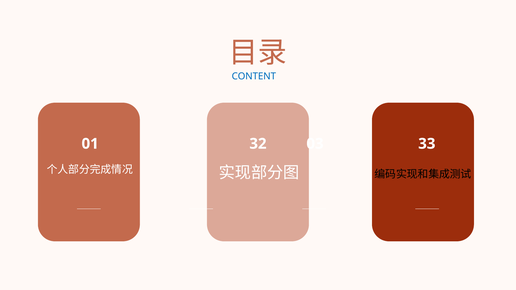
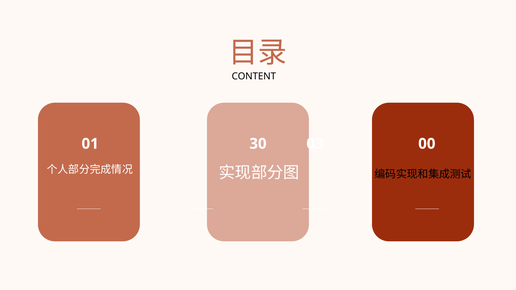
CONTENT colour: blue -> black
32: 32 -> 30
33: 33 -> 00
